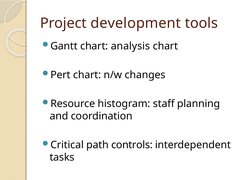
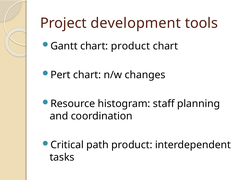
chart analysis: analysis -> product
path controls: controls -> product
